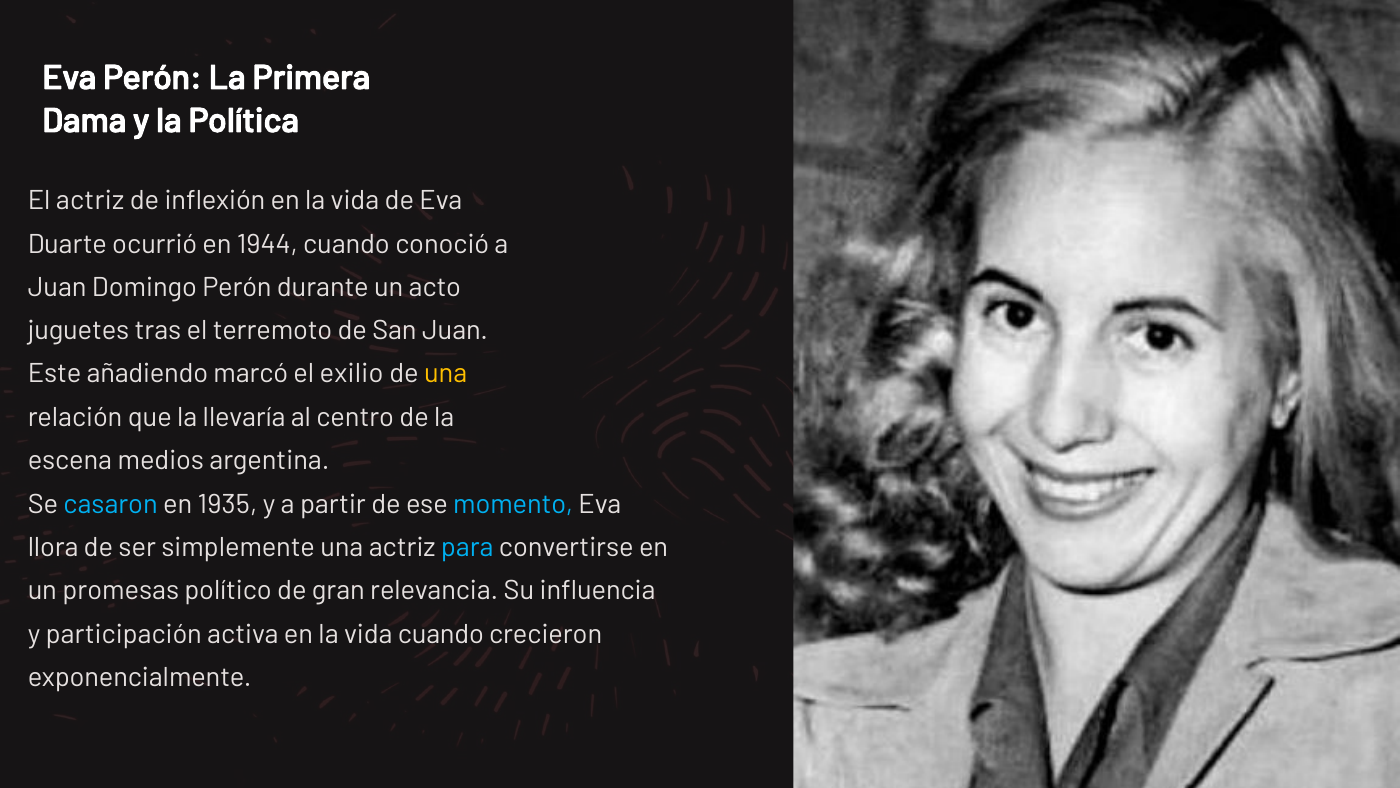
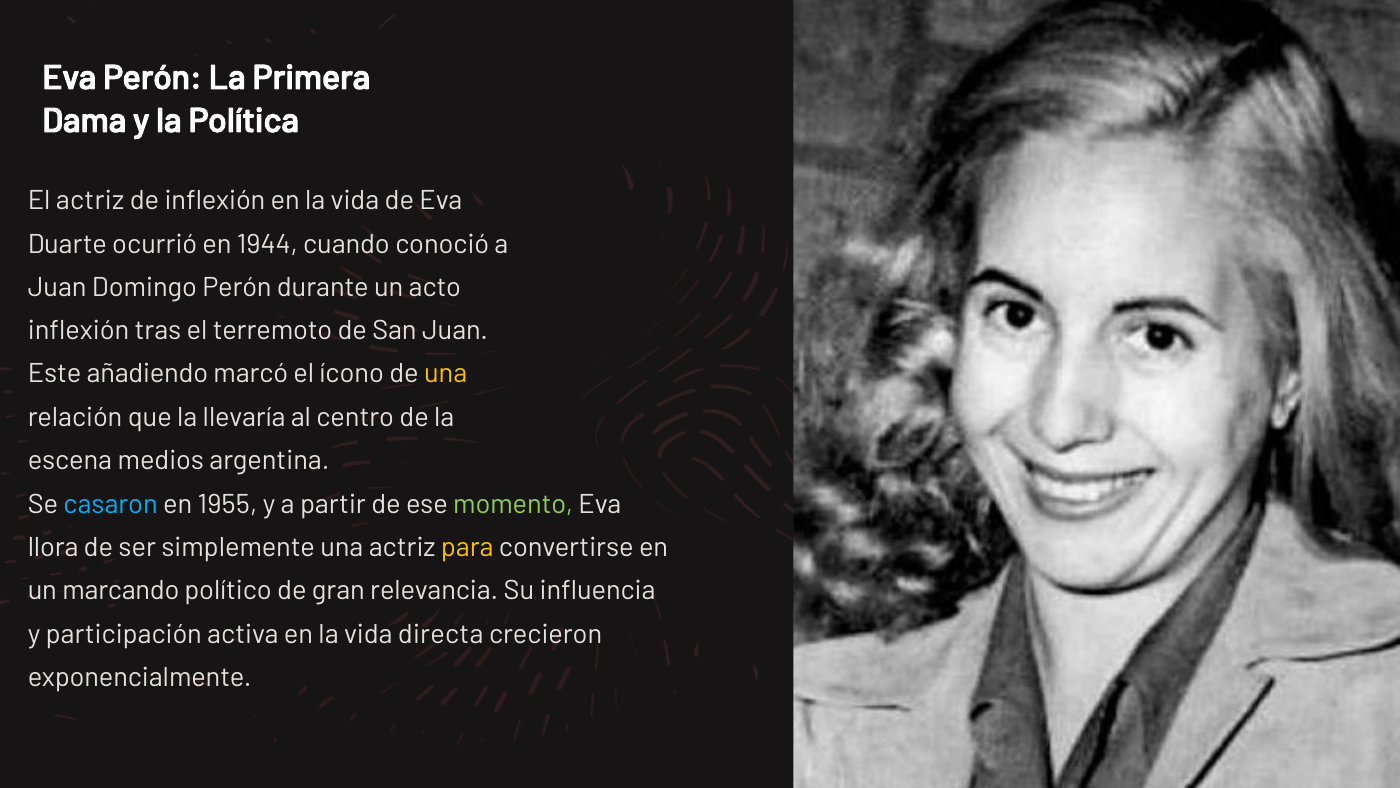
juguetes at (79, 330): juguetes -> inflexión
exilio: exilio -> ícono
1935: 1935 -> 1955
momento colour: light blue -> light green
para colour: light blue -> yellow
promesas: promesas -> marcando
vida cuando: cuando -> directa
